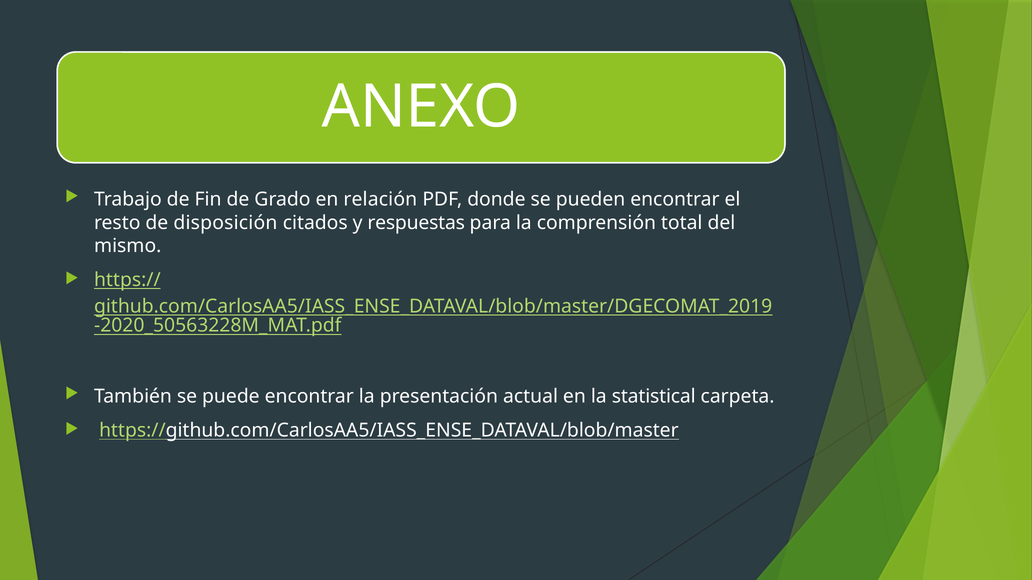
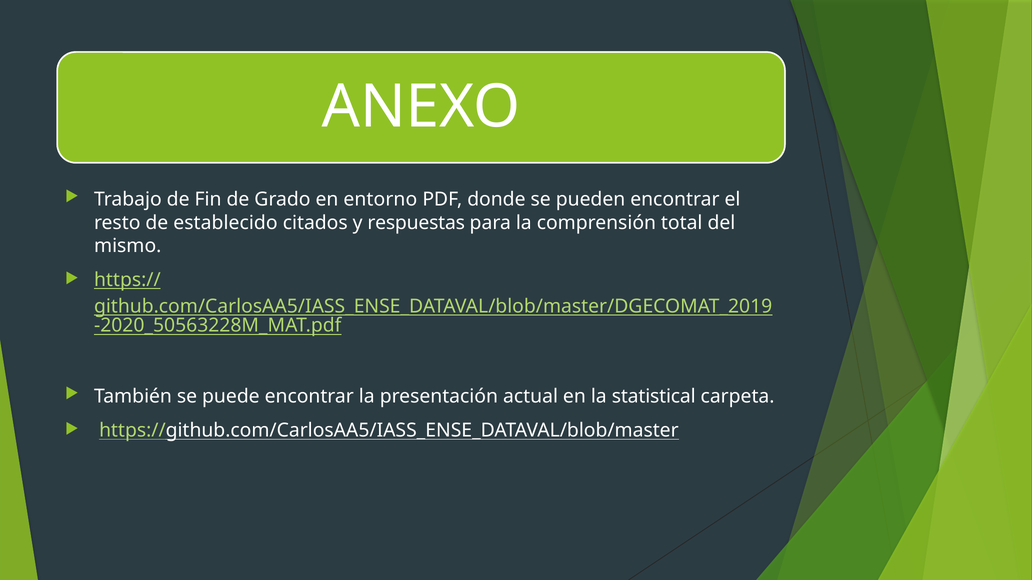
relación: relación -> entorno
disposición: disposición -> establecido
